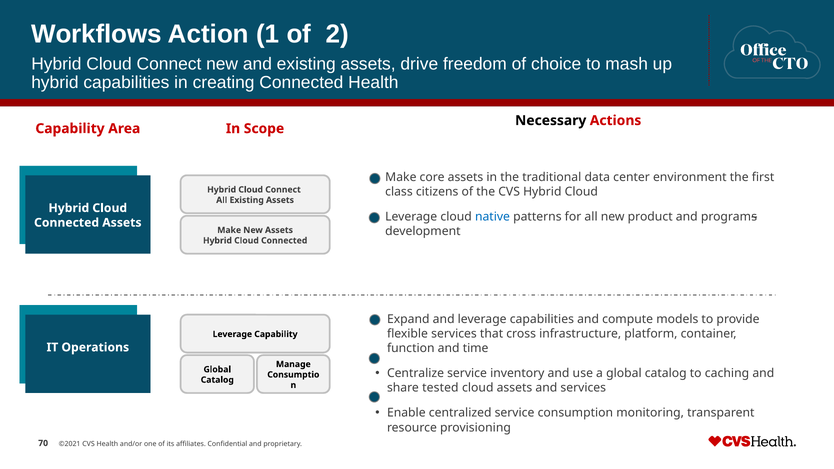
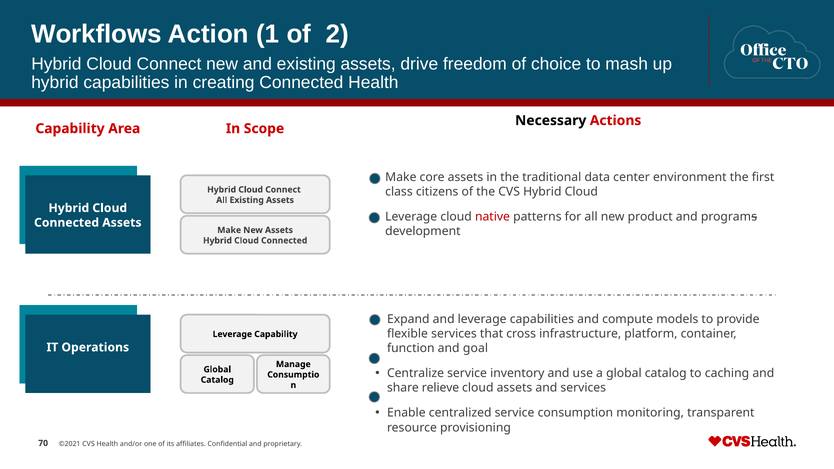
native colour: blue -> red
time: time -> goal
tested: tested -> relieve
